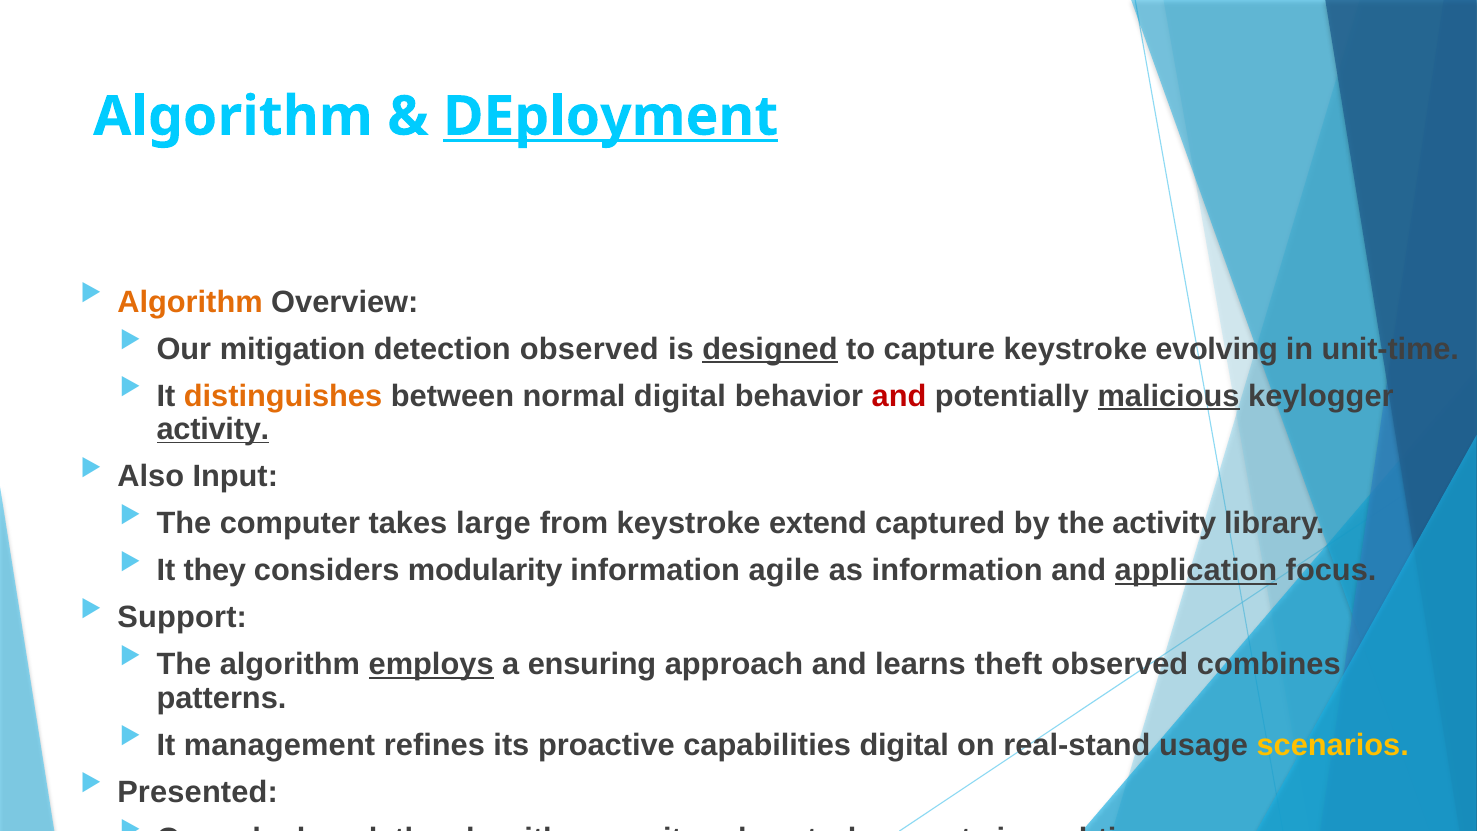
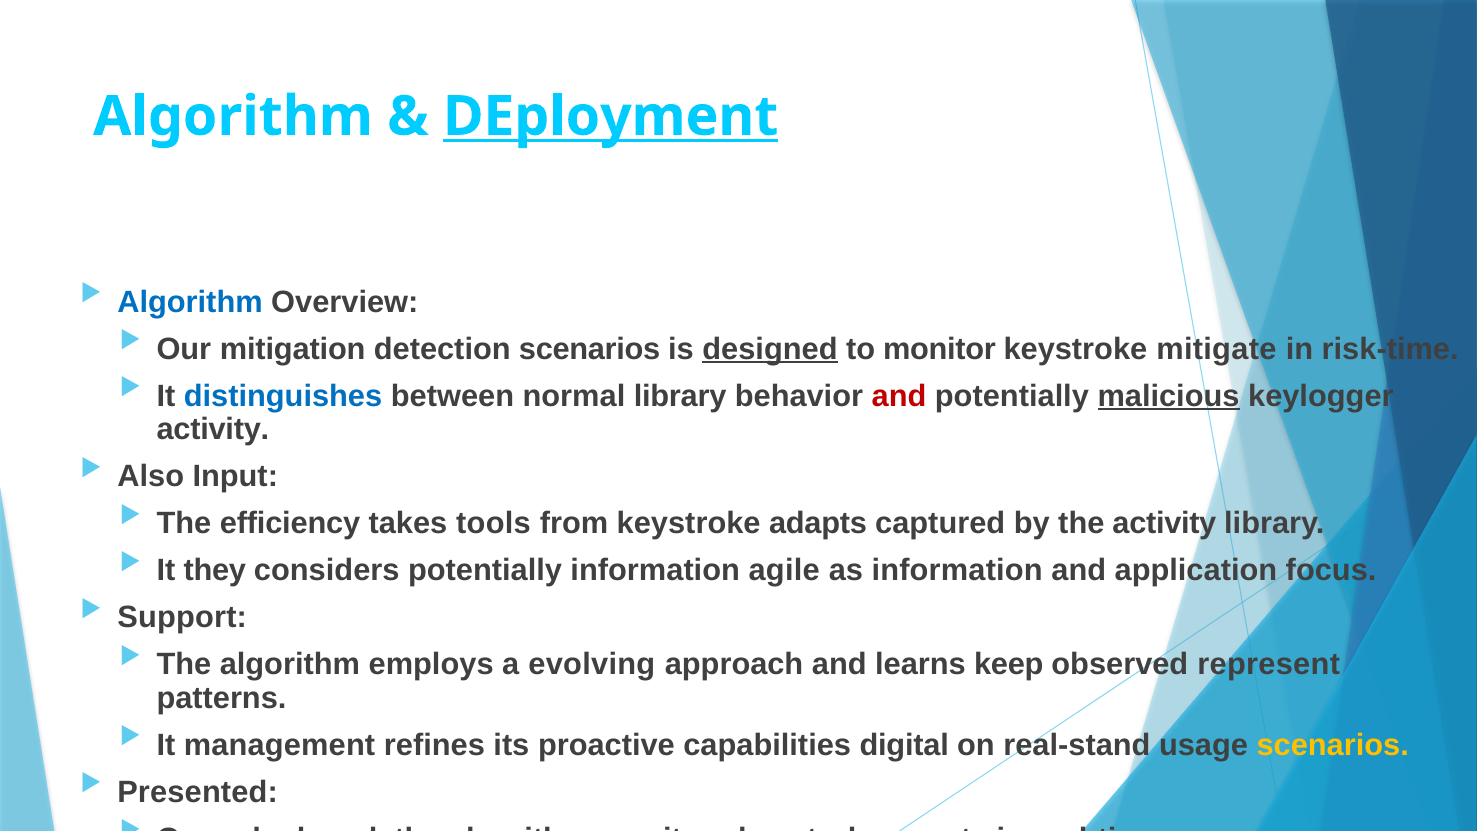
Algorithm at (190, 302) colour: orange -> blue
detection observed: observed -> scenarios
capture: capture -> monitor
evolving: evolving -> mitigate
unit-time: unit-time -> risk-time
distinguishes colour: orange -> blue
normal digital: digital -> library
activity at (213, 429) underline: present -> none
computer: computer -> efficiency
large: large -> tools
extend: extend -> adapts
considers modularity: modularity -> potentially
application underline: present -> none
employs underline: present -> none
ensuring: ensuring -> evolving
theft: theft -> keep
combines: combines -> represent
